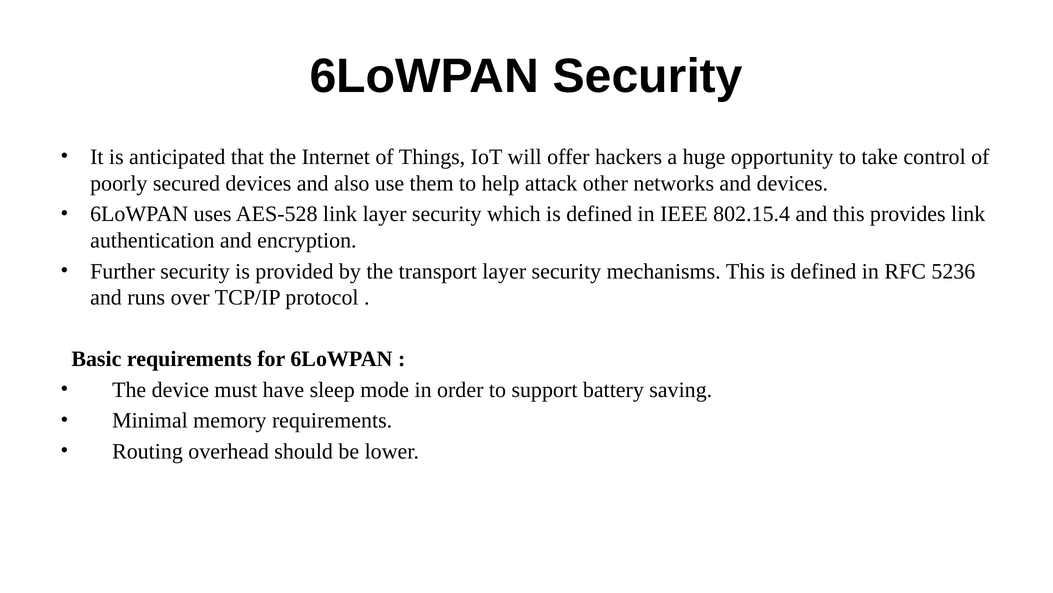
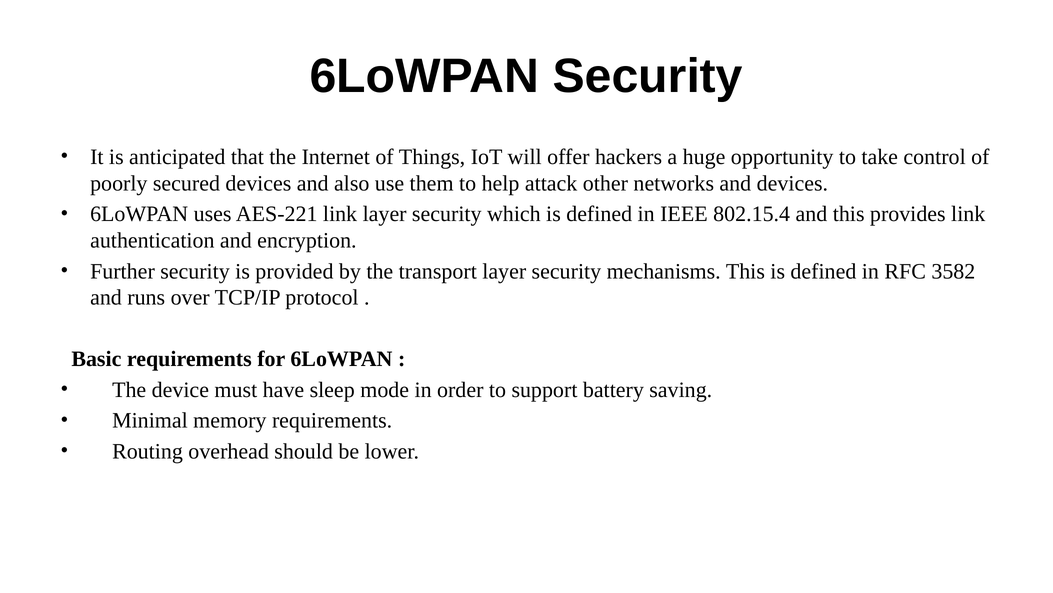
AES-528: AES-528 -> AES-221
5236: 5236 -> 3582
